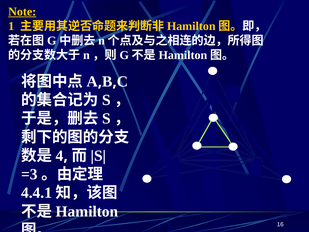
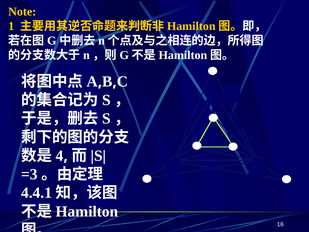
Note underline: present -> none
